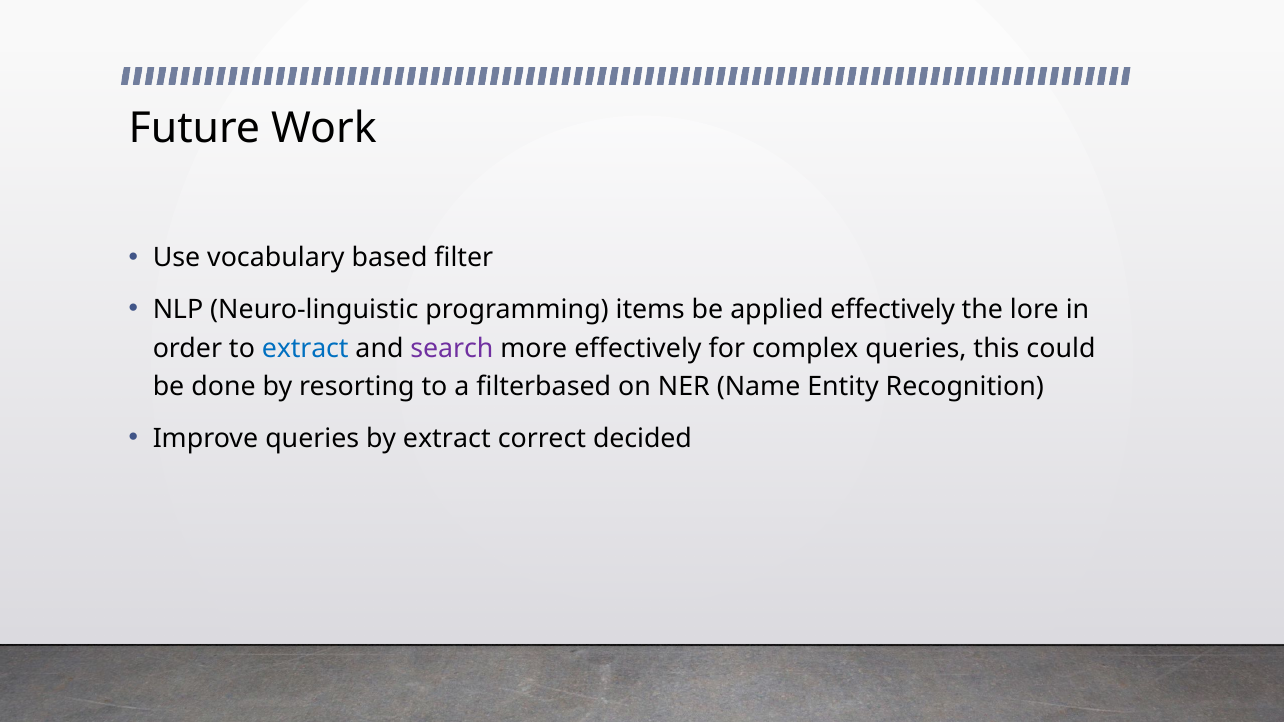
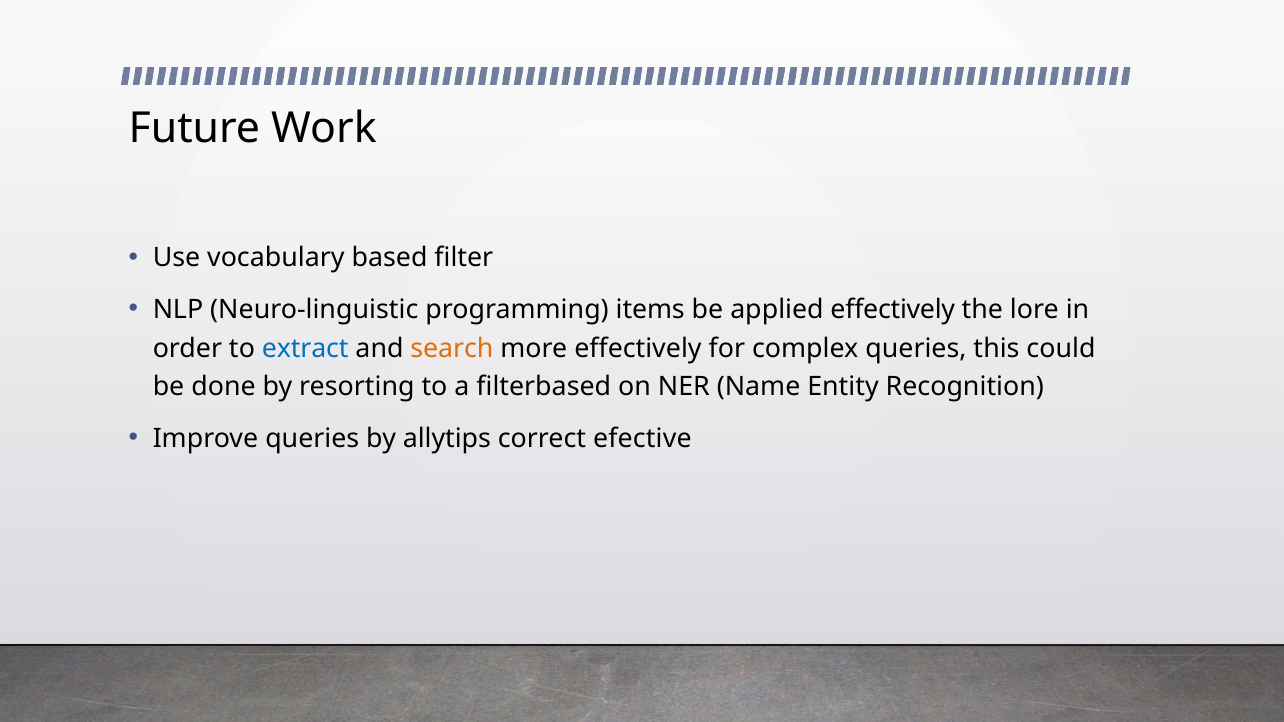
search colour: purple -> orange
by extract: extract -> allytips
decided: decided -> efective
